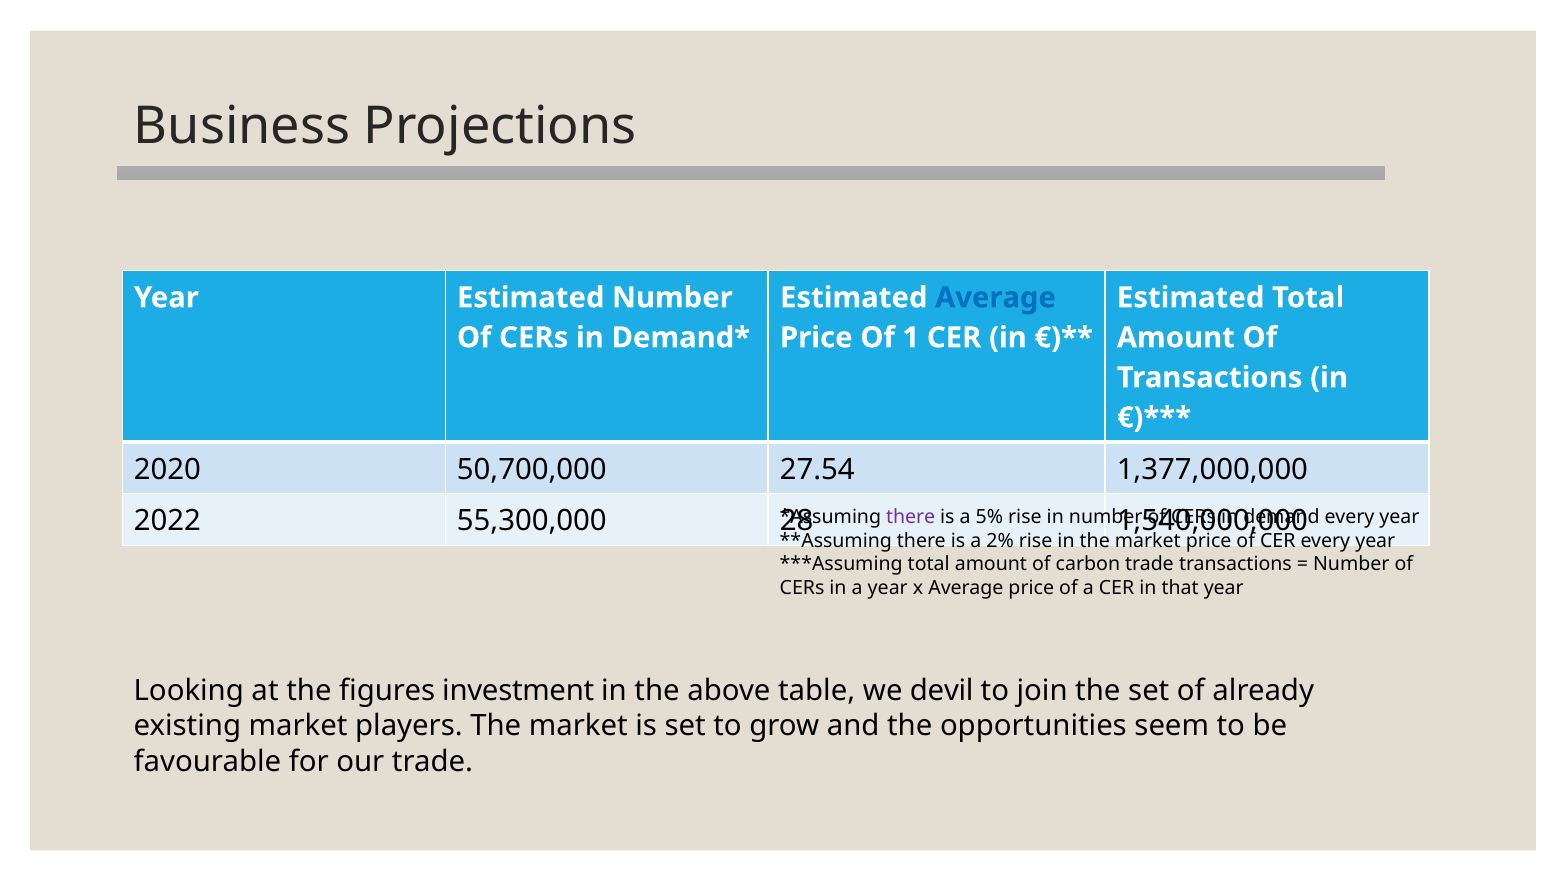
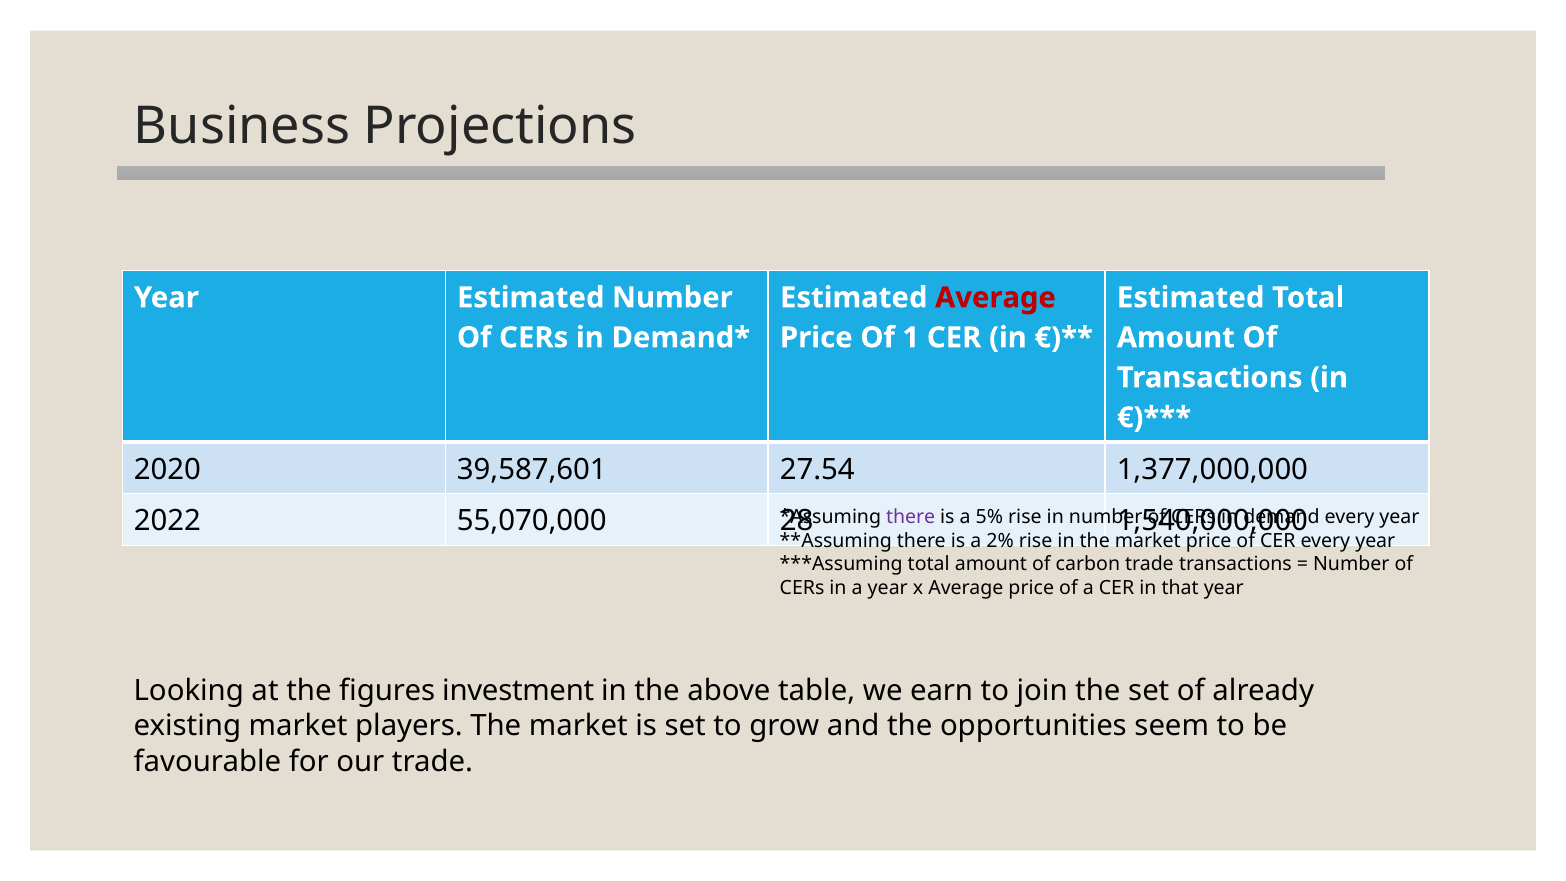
Average at (995, 298) colour: blue -> red
50,700,000: 50,700,000 -> 39,587,601
55,300,000: 55,300,000 -> 55,070,000
devil: devil -> earn
